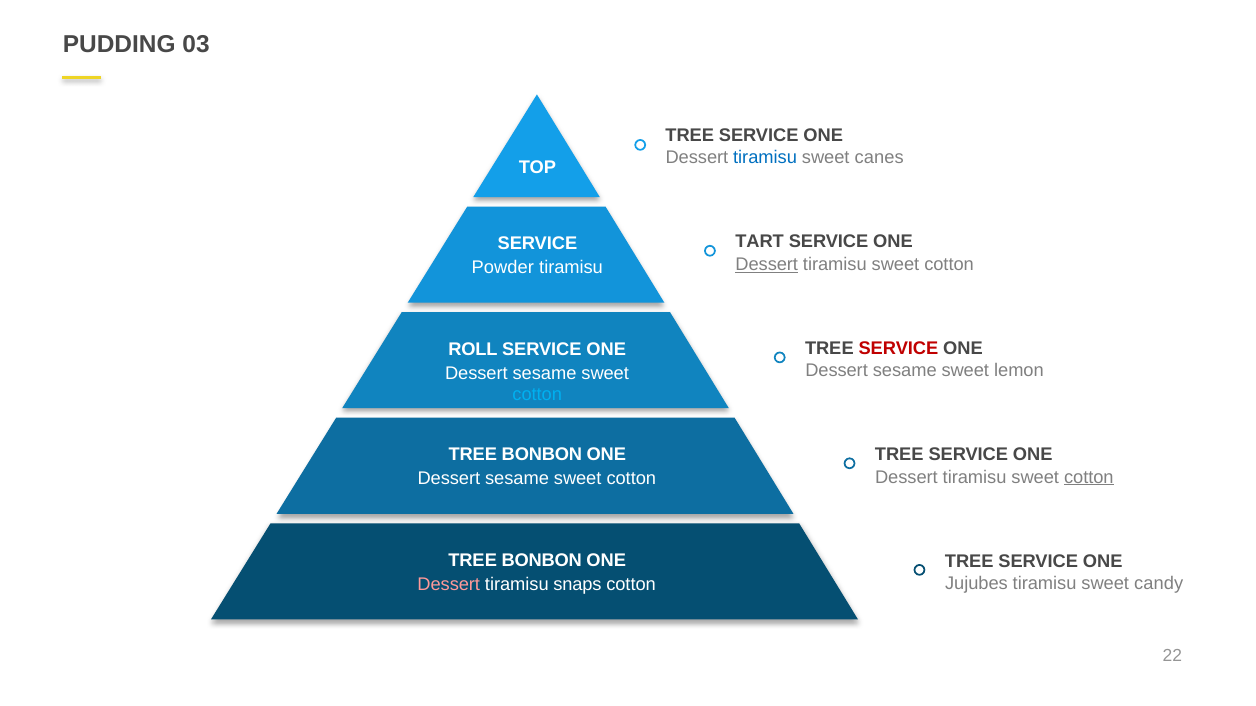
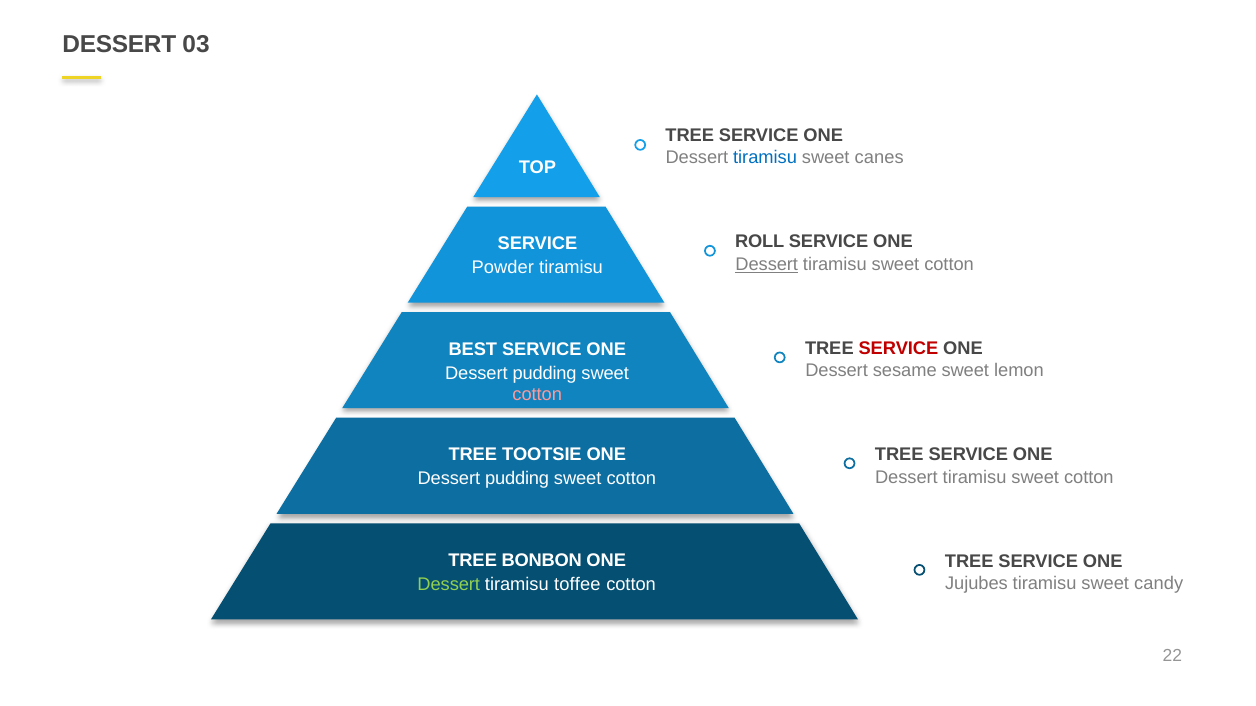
PUDDING at (119, 44): PUDDING -> DESSERT
TART: TART -> ROLL
ROLL: ROLL -> BEST
sesame at (545, 373): sesame -> pudding
cotton at (537, 395) colour: light blue -> pink
BONBON at (542, 455): BONBON -> TOOTSIE
cotton at (1089, 477) underline: present -> none
sesame at (517, 479): sesame -> pudding
Dessert at (449, 585) colour: pink -> light green
snaps: snaps -> toffee
